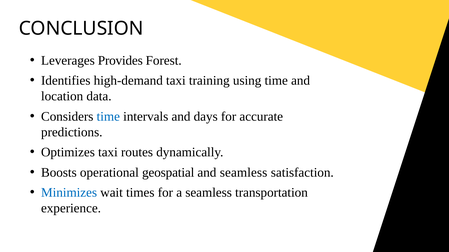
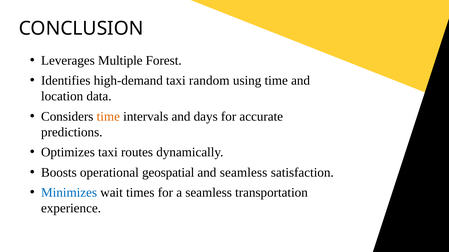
Provides: Provides -> Multiple
training: training -> random
time at (108, 117) colour: blue -> orange
